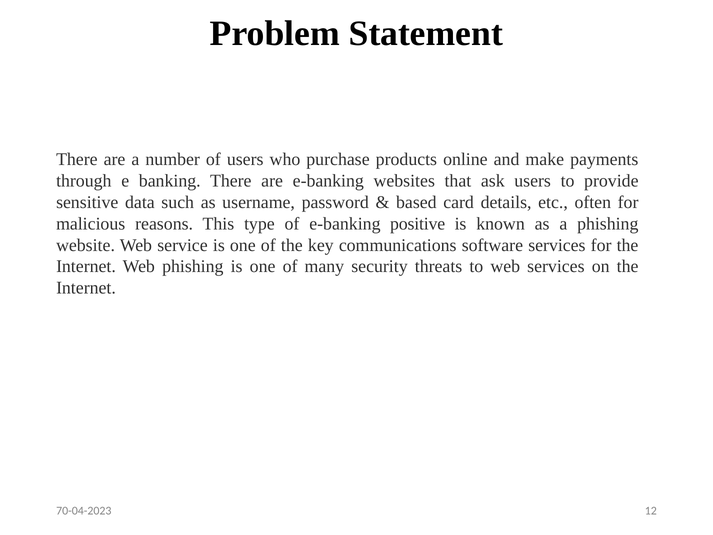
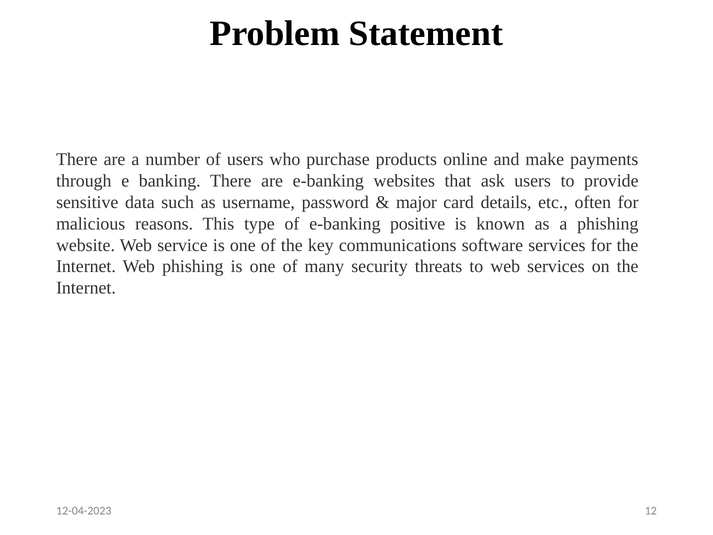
based: based -> major
70-04-2023: 70-04-2023 -> 12-04-2023
